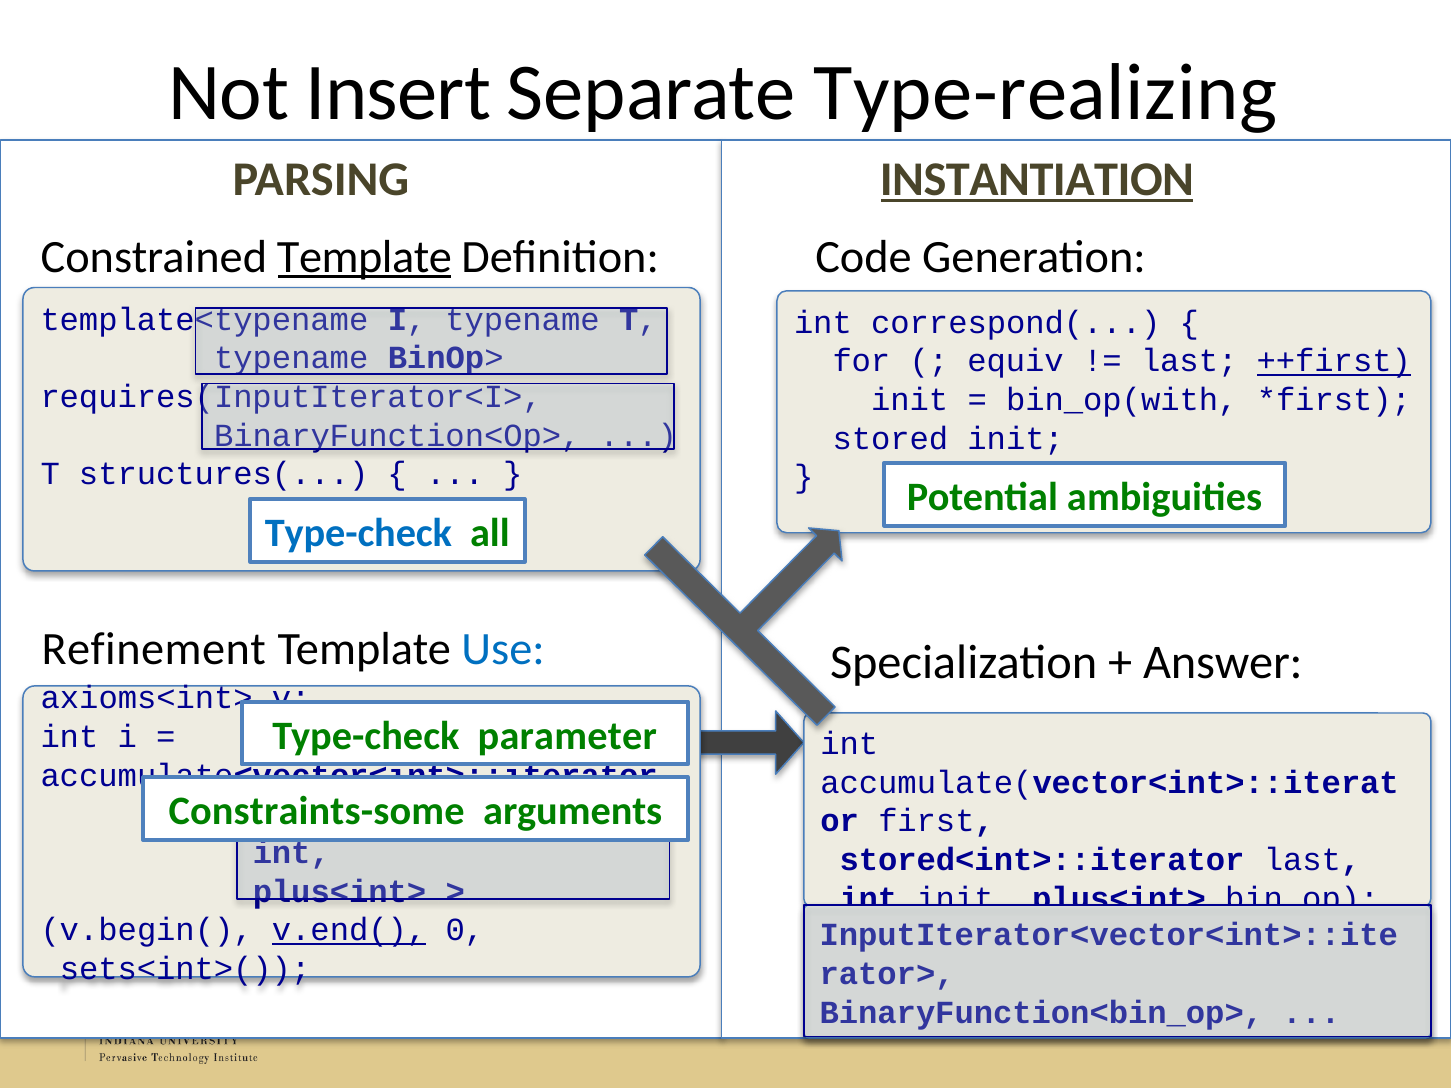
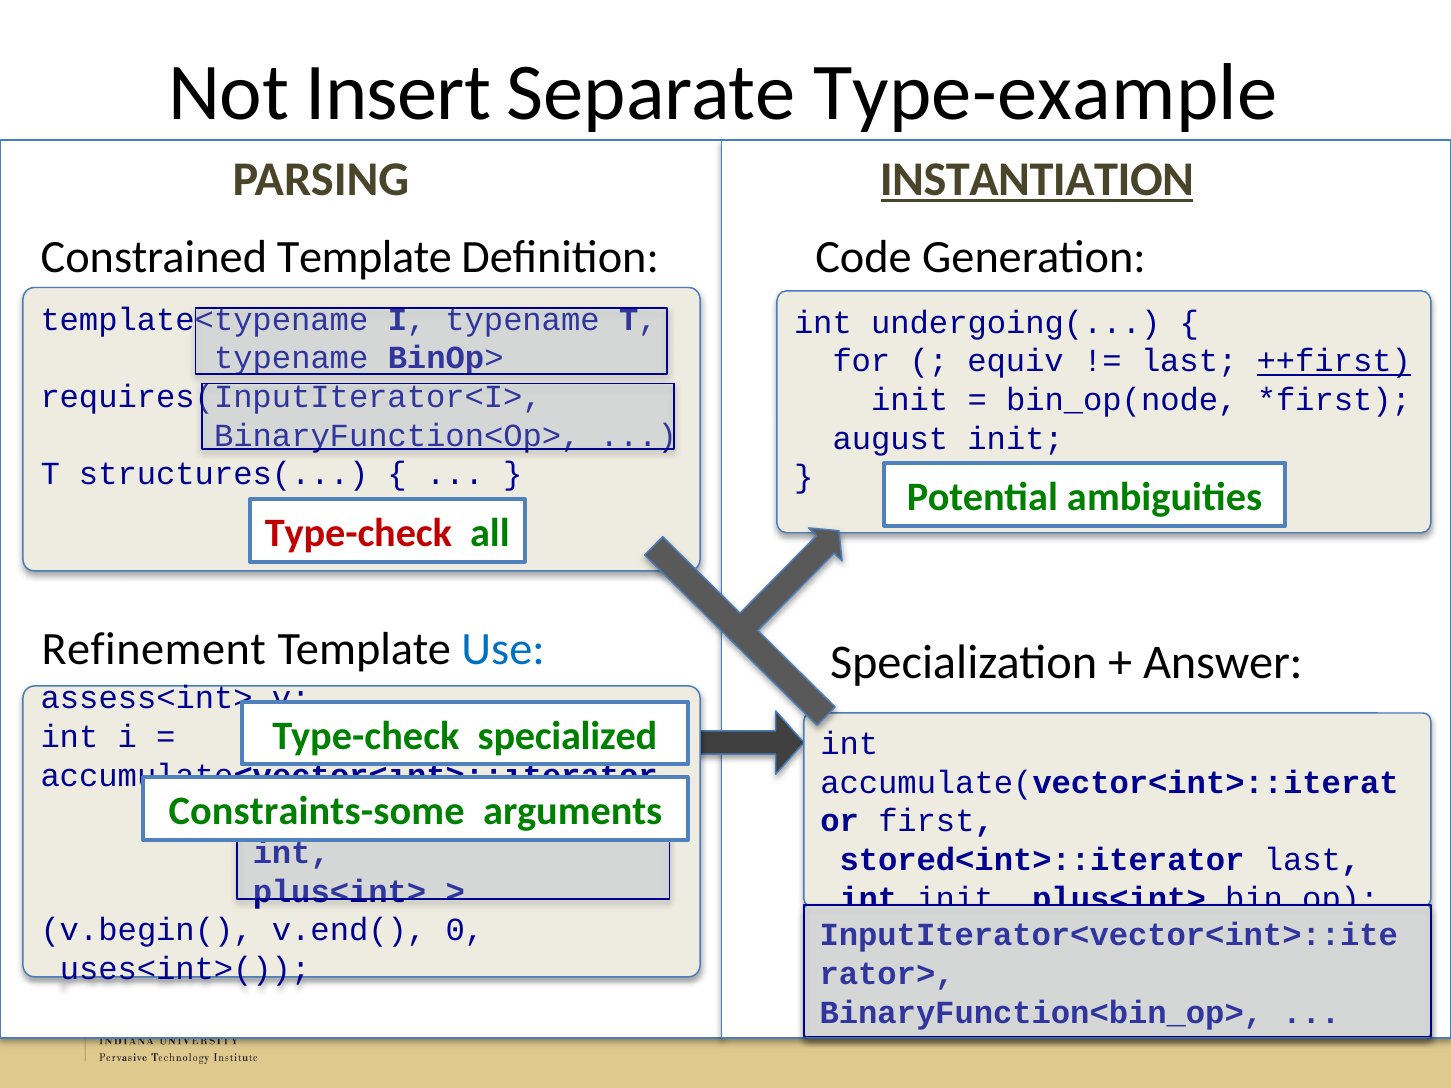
Type-realizing: Type-realizing -> Type-example
Template at (364, 257) underline: present -> none
correspond(: correspond( -> undergoing(
bin_op(with: bin_op(with -> bin_op(node
stored: stored -> august
Type-check at (358, 533) colour: blue -> red
axioms<int>: axioms<int> -> assess<int>
parameter: parameter -> specialized
v.end( underline: present -> none
sets<int>(: sets<int>( -> uses<int>(
